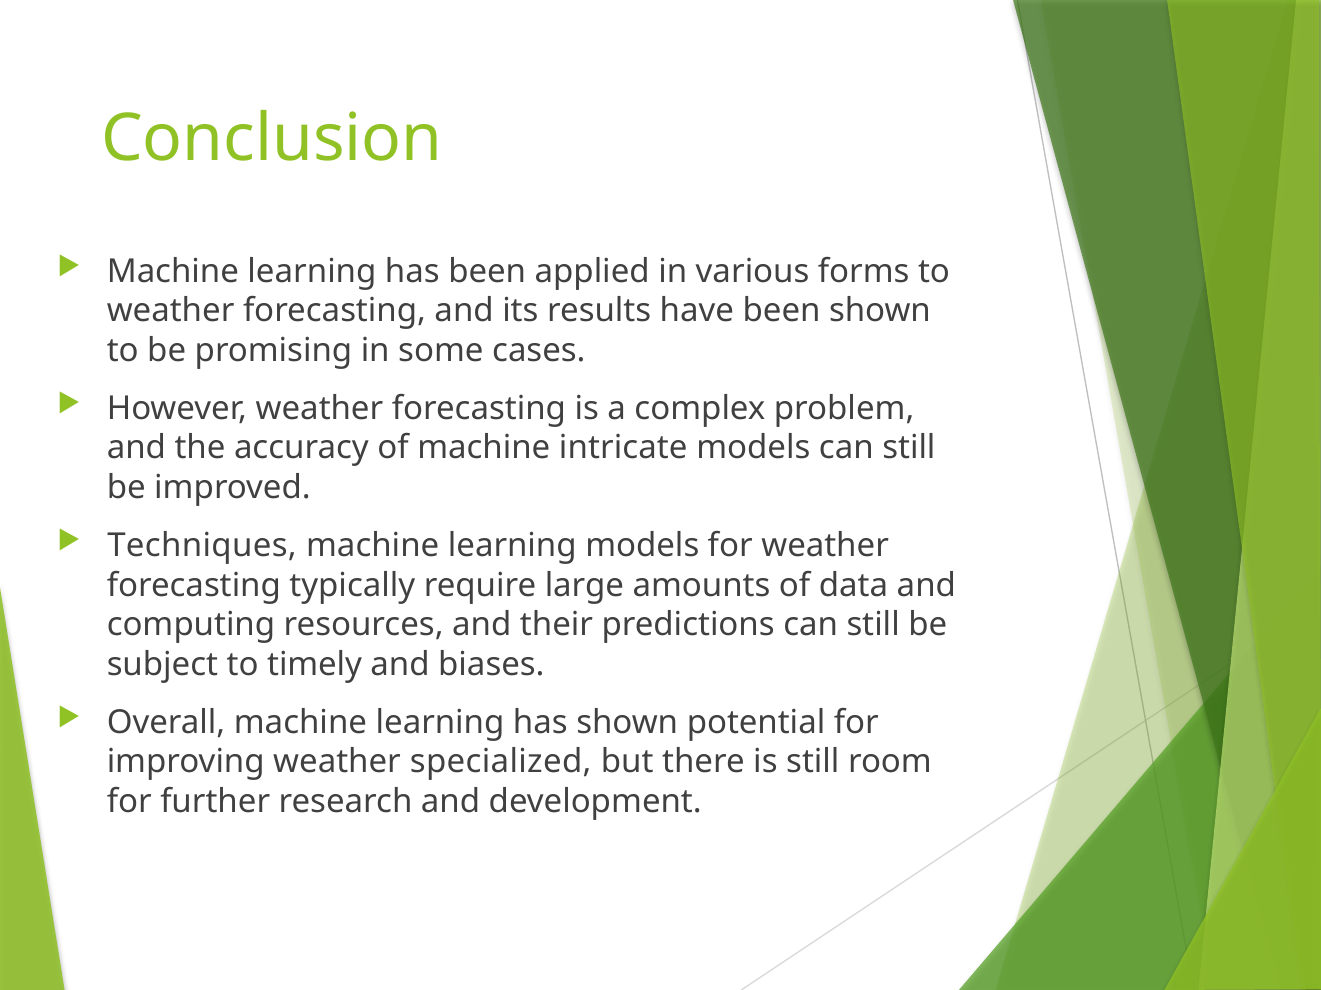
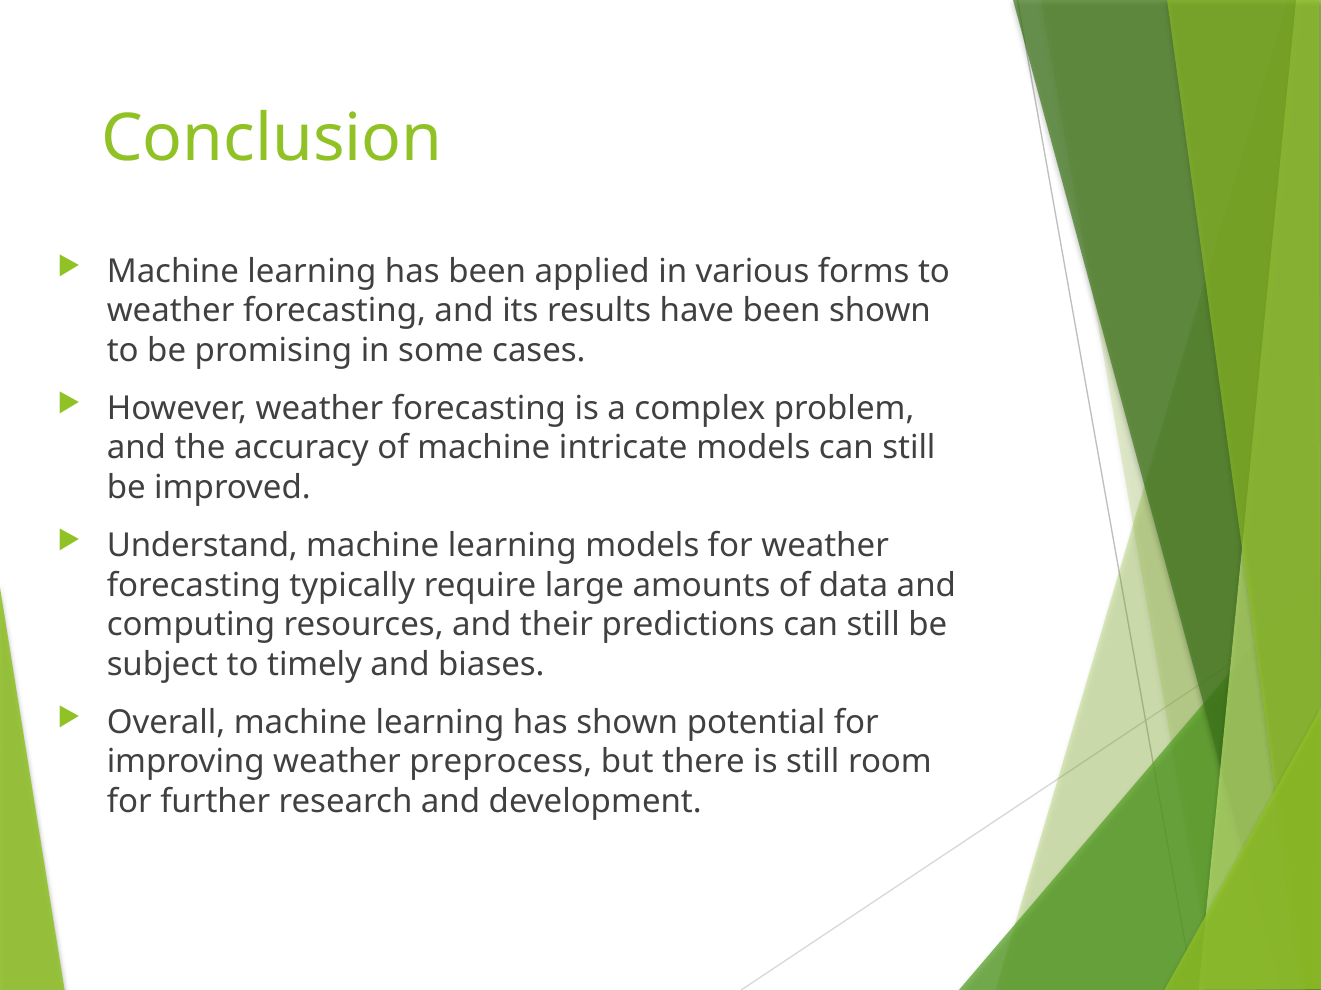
Techniques: Techniques -> Understand
specialized: specialized -> preprocess
